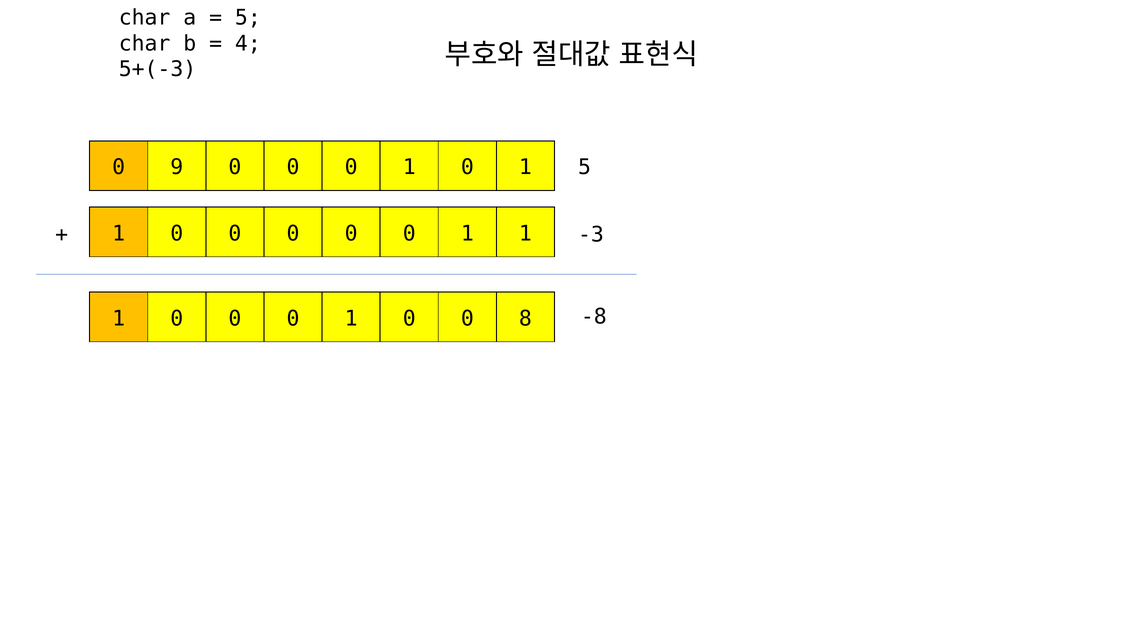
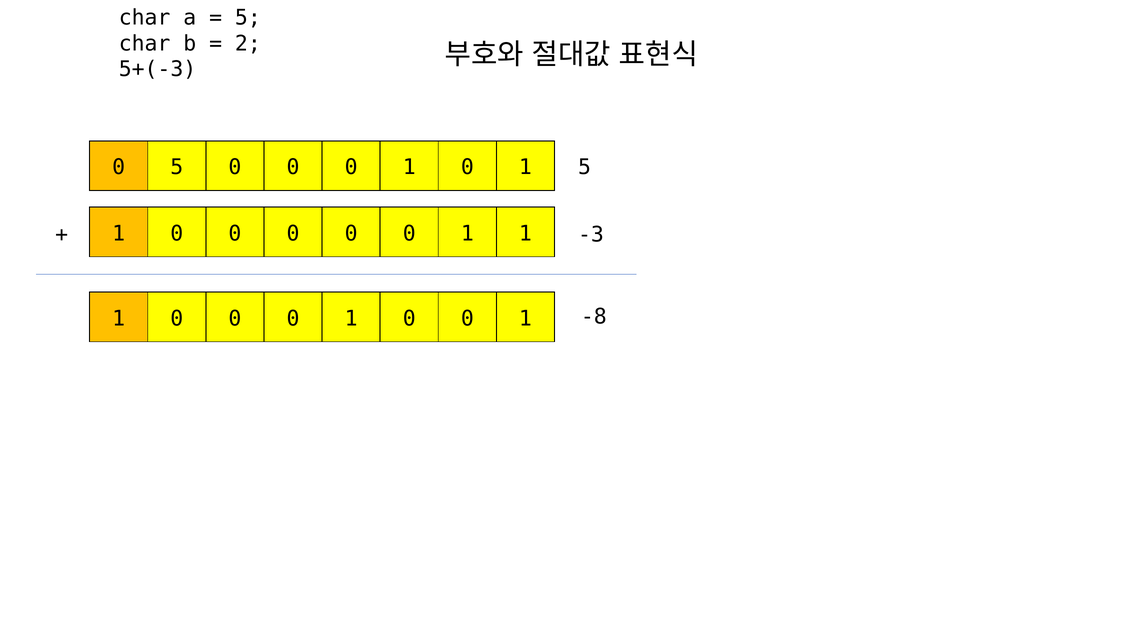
4: 4 -> 2
0 9: 9 -> 5
1 0 0 8: 8 -> 1
